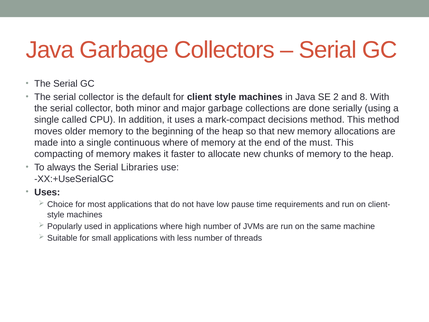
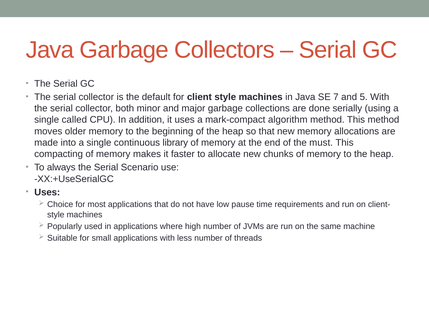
2: 2 -> 7
8: 8 -> 5
decisions: decisions -> algorithm
continuous where: where -> library
Libraries: Libraries -> Scenario
